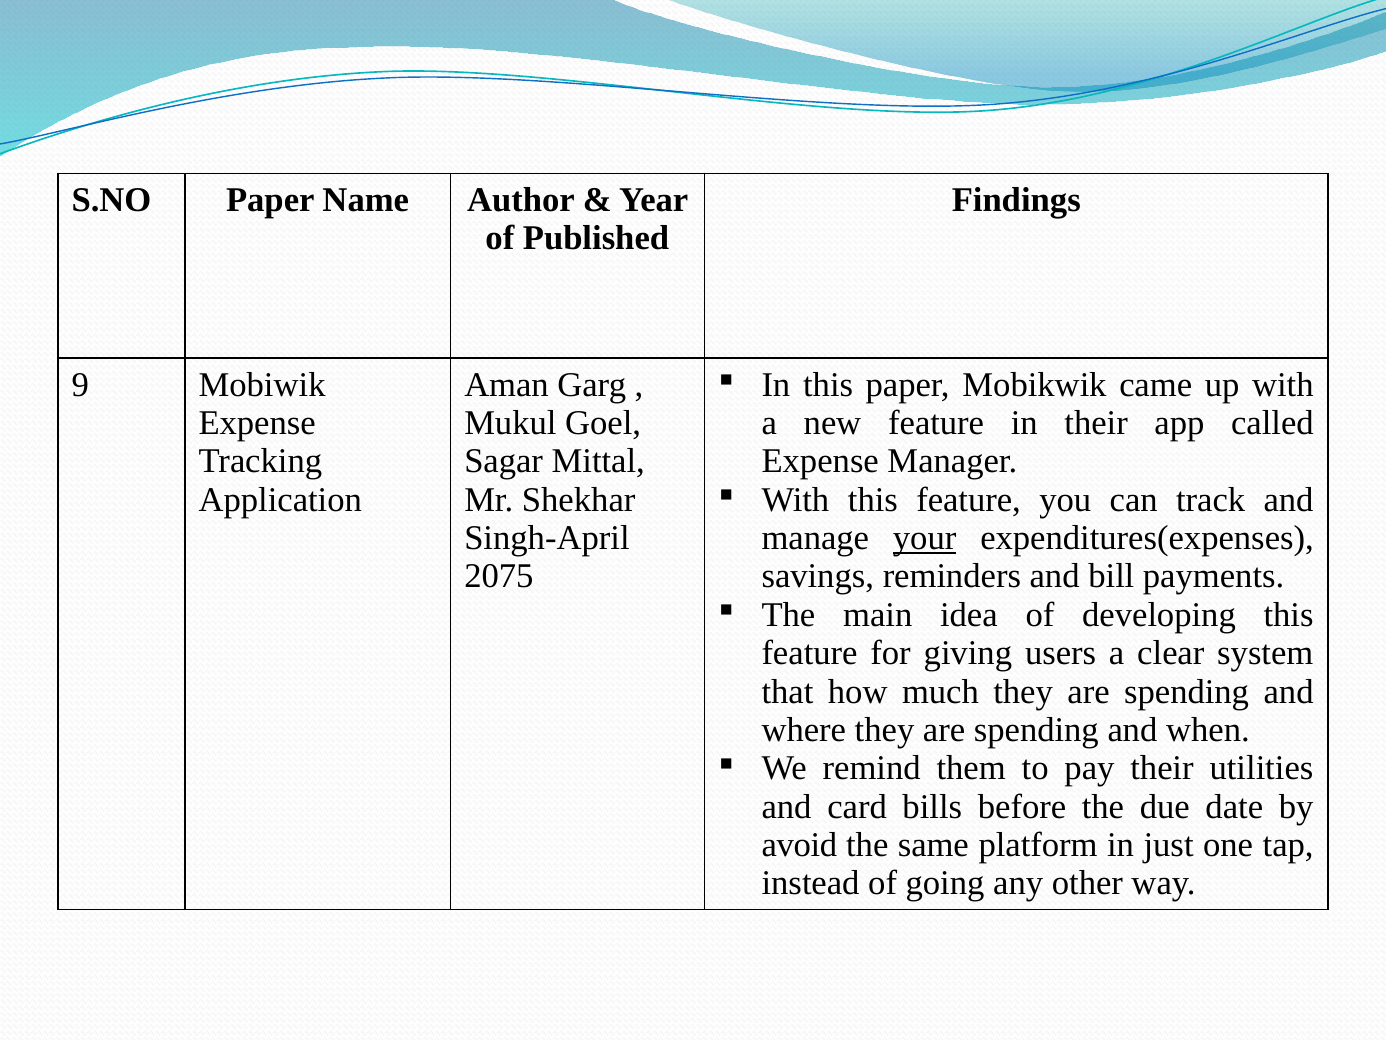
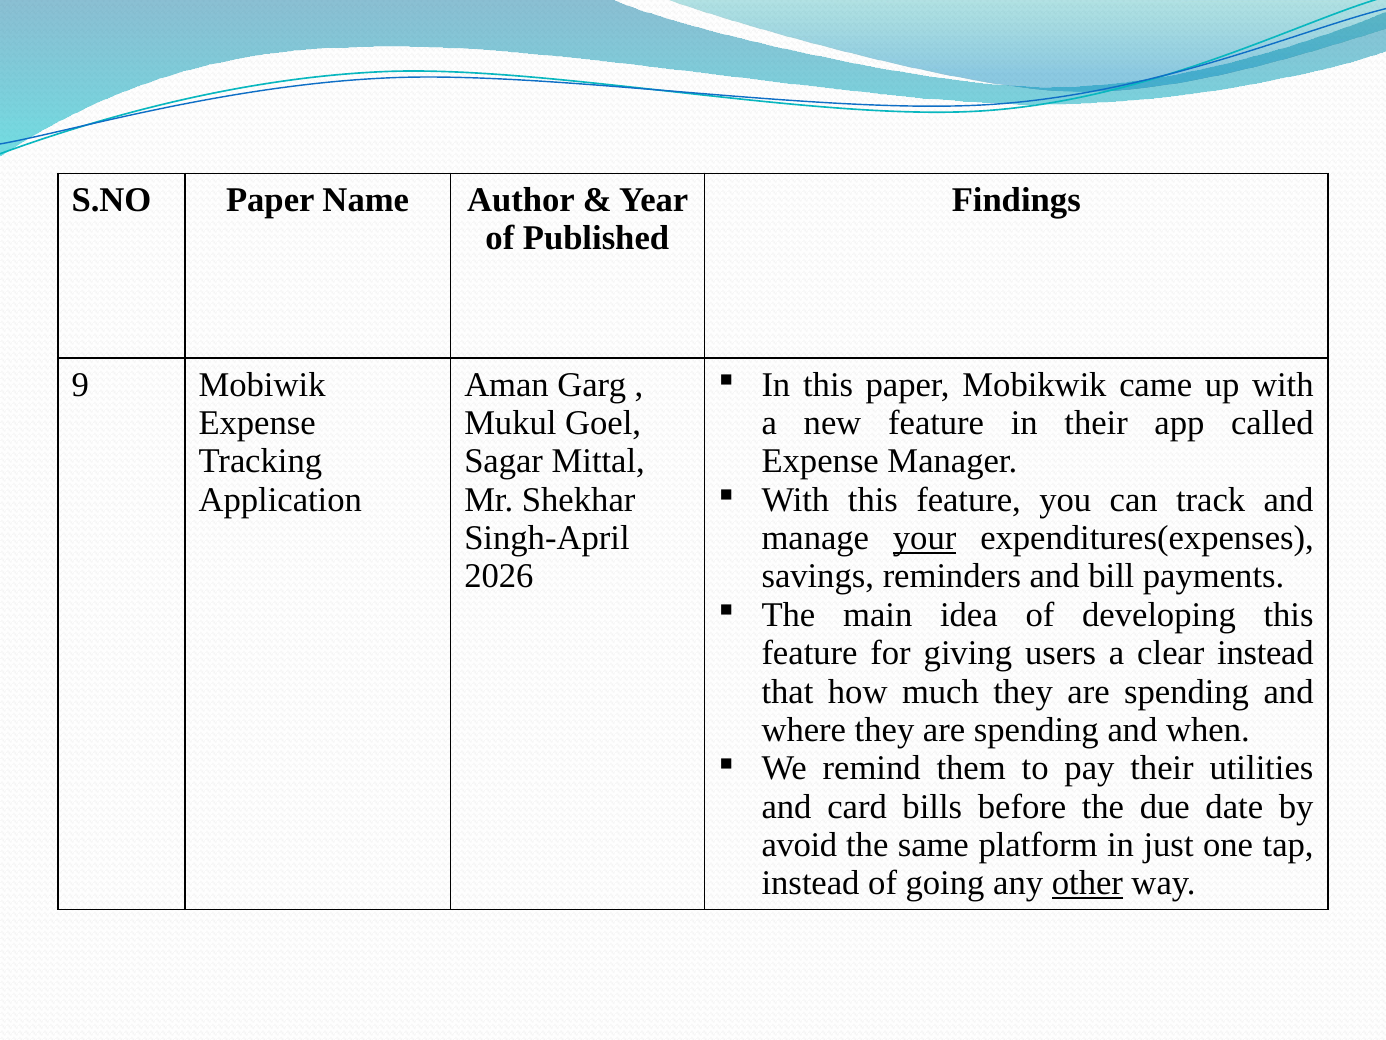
2075: 2075 -> 2026
clear system: system -> instead
other underline: none -> present
